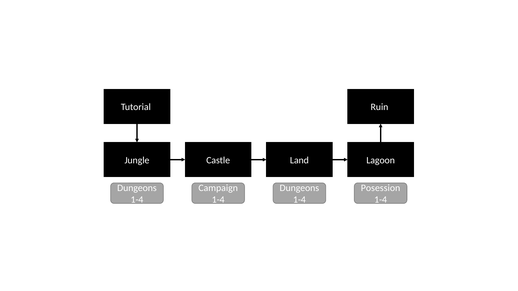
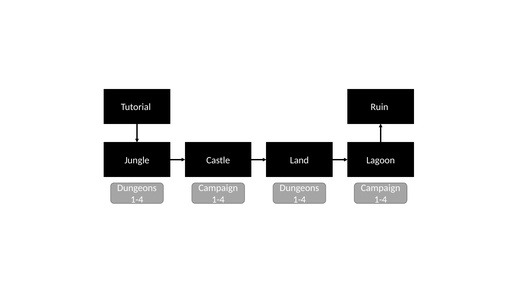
Posession at (381, 188): Posession -> Campaign
